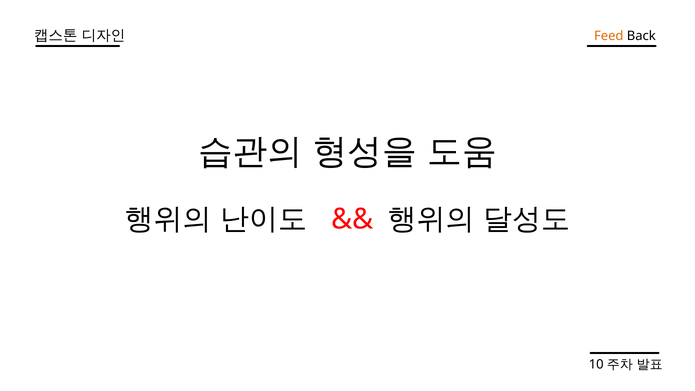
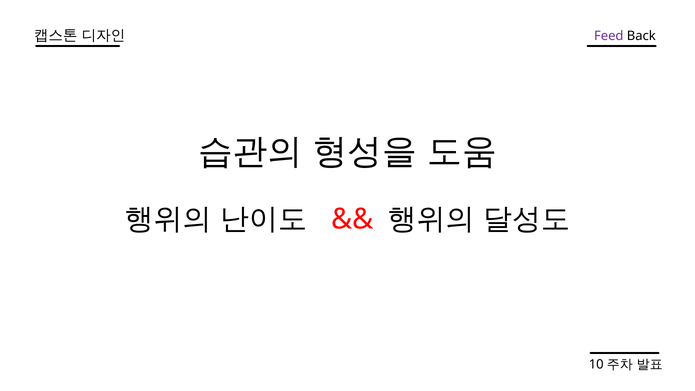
Feed colour: orange -> purple
